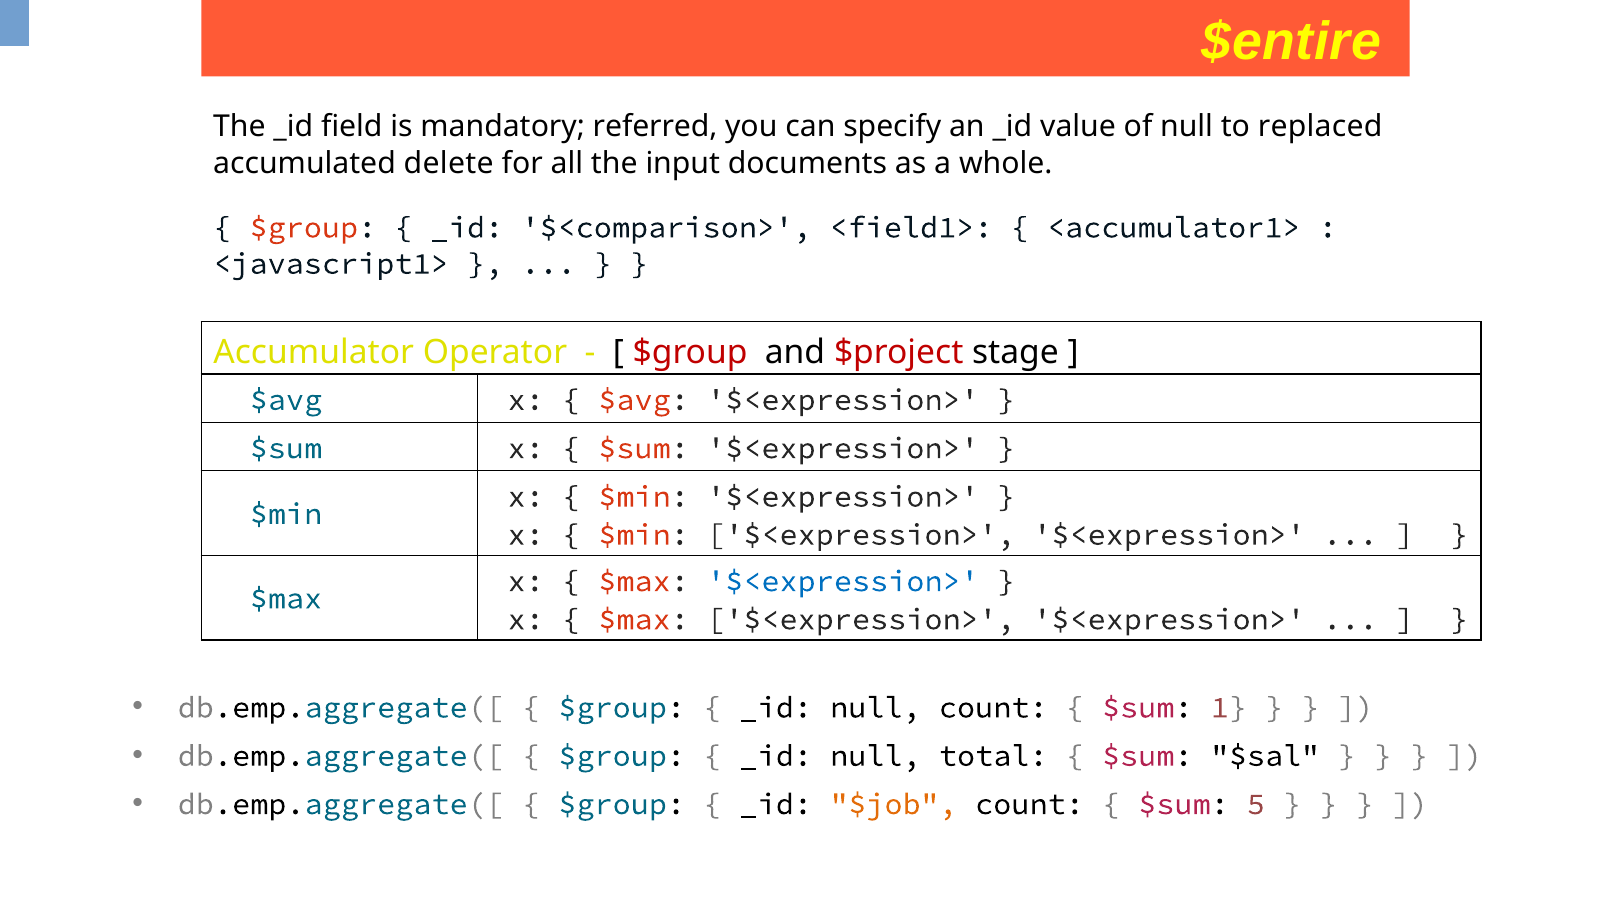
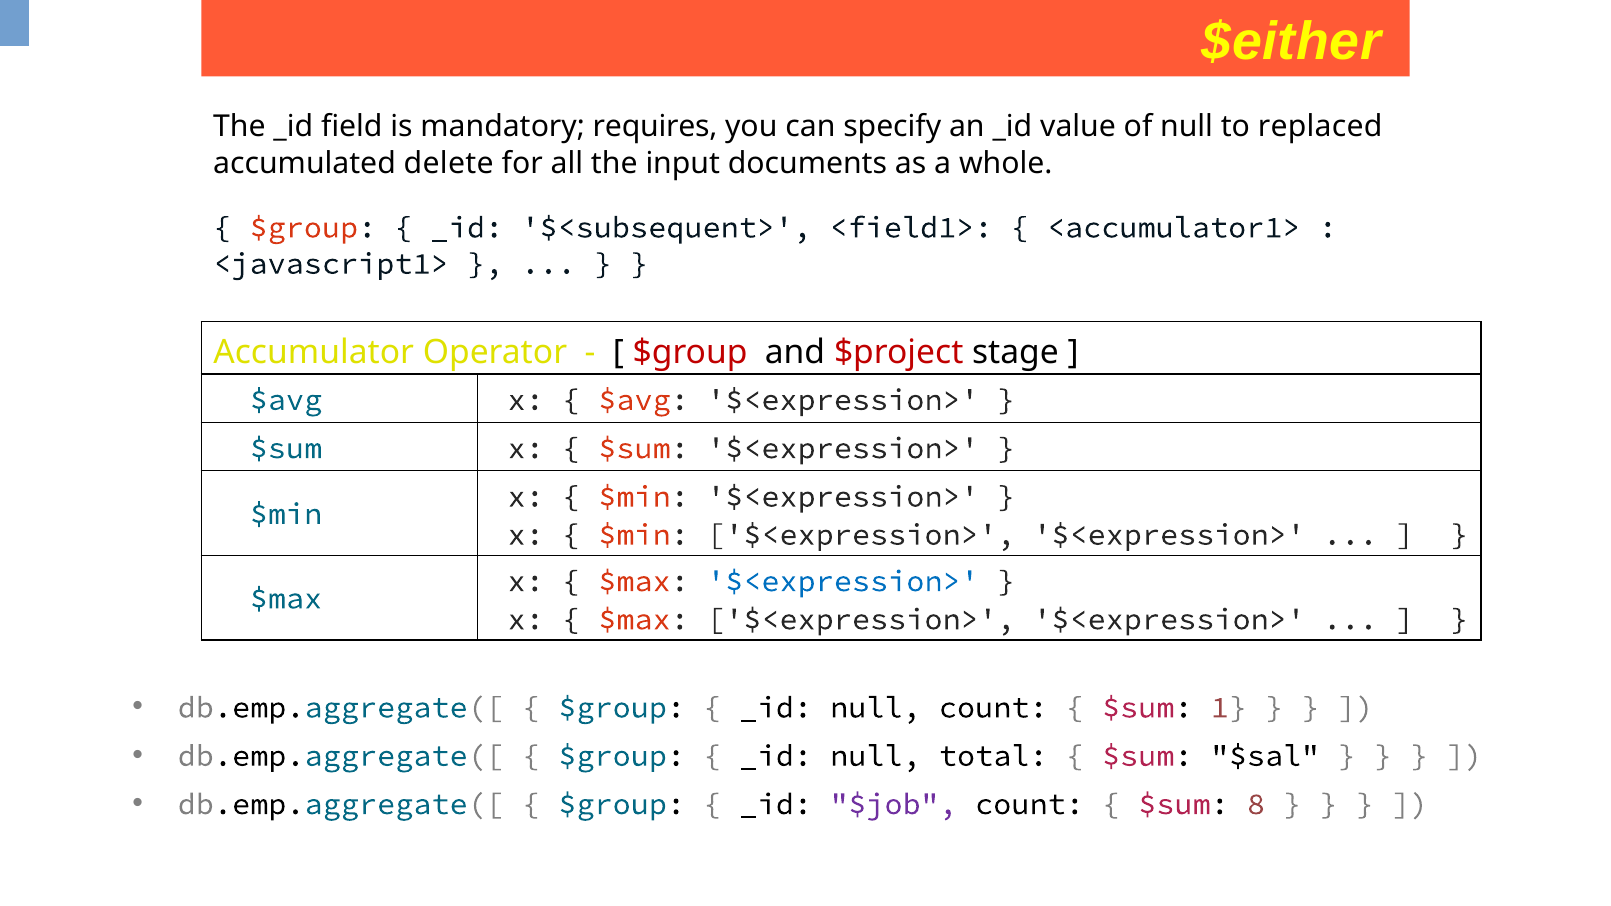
$entire: $entire -> $either
referred: referred -> requires
$<comparison>: $<comparison> -> $<subsequent>
$job colour: orange -> purple
5: 5 -> 8
